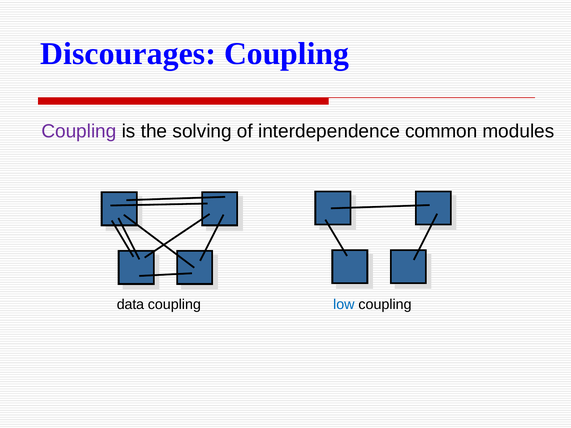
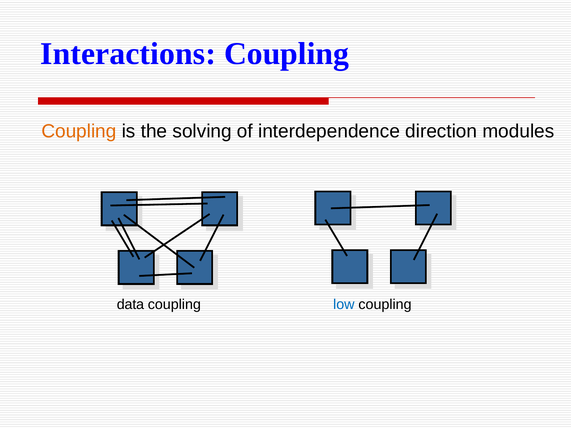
Discourages: Discourages -> Interactions
Coupling at (79, 131) colour: purple -> orange
common: common -> direction
